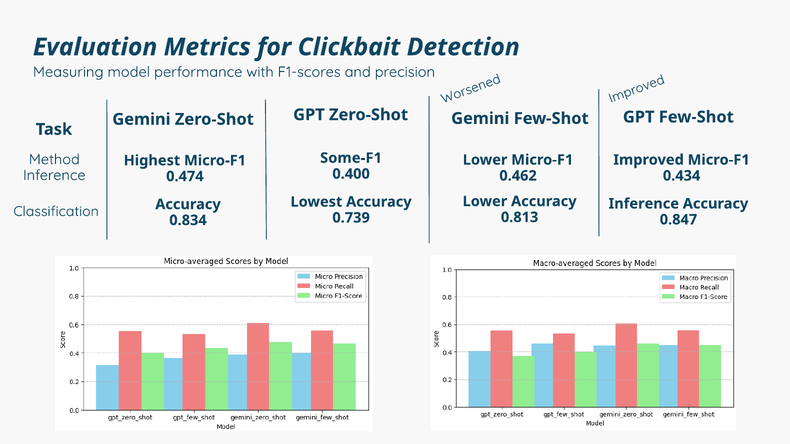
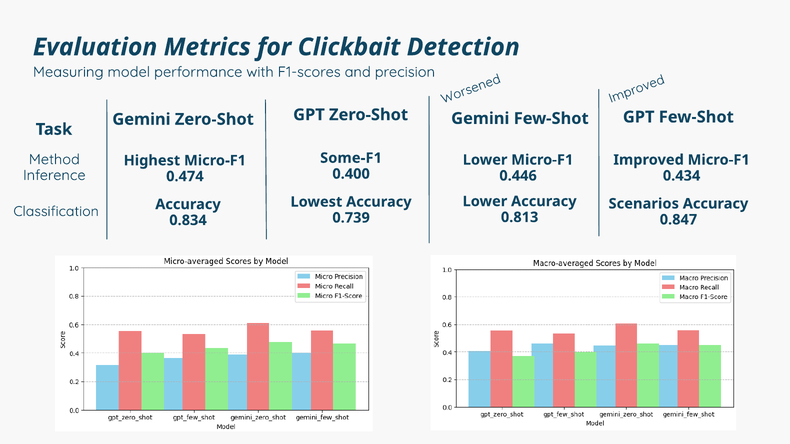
0.462: 0.462 -> 0.446
Inference at (644, 204): Inference -> Scenarios
